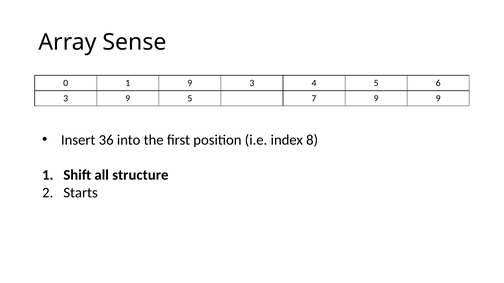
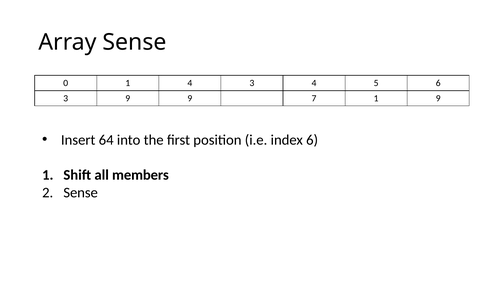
1 9: 9 -> 4
9 5: 5 -> 9
7 9: 9 -> 1
36: 36 -> 64
index 8: 8 -> 6
structure: structure -> members
2 Starts: Starts -> Sense
